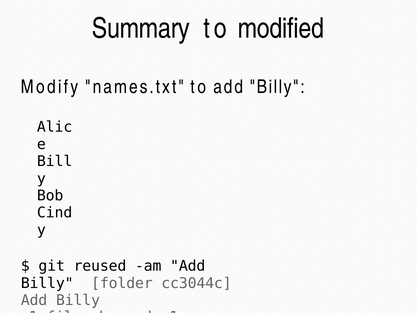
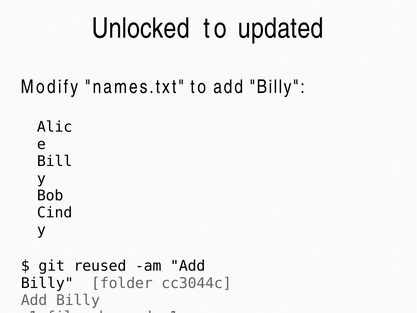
Summary: Summary -> Unlocked
modified: modified -> updated
